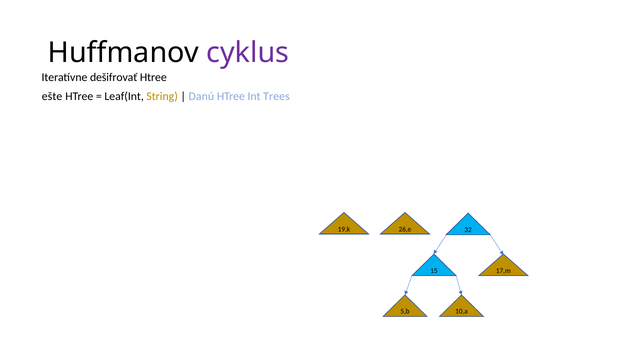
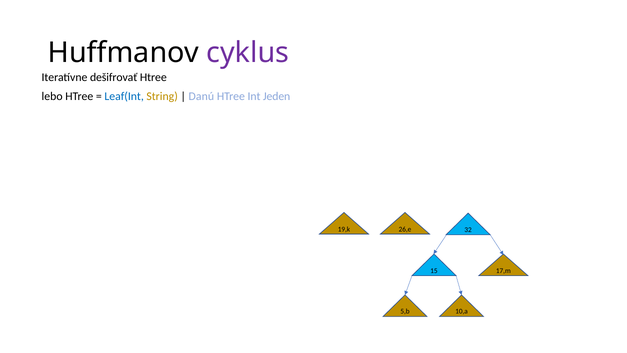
ešte: ešte -> lebo
Leaf(Int colour: black -> blue
Trees: Trees -> Jeden
